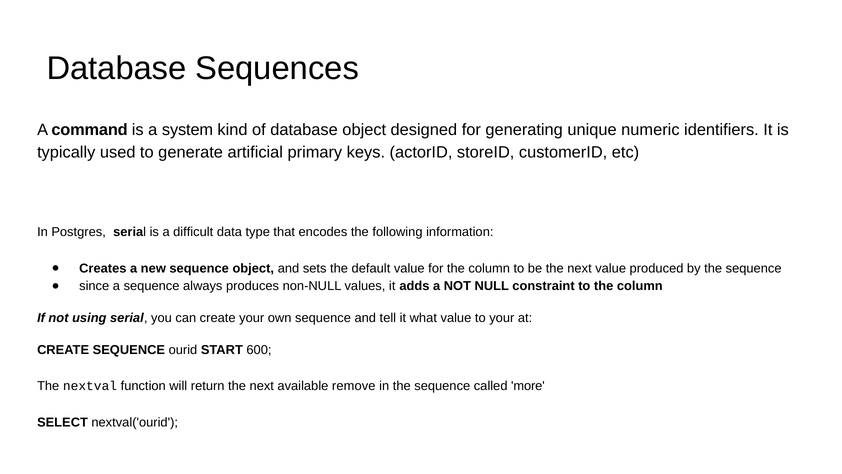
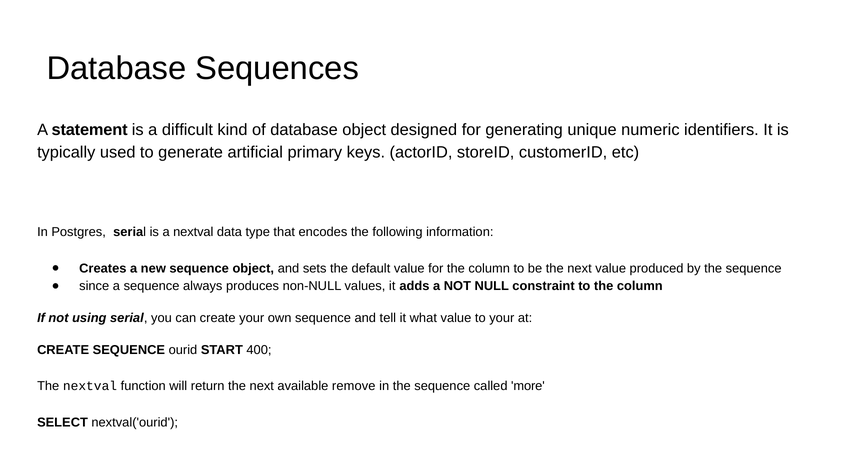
command: command -> statement
system: system -> difficult
a difficult: difficult -> nextval
600: 600 -> 400
